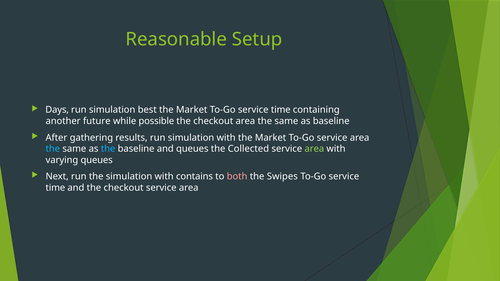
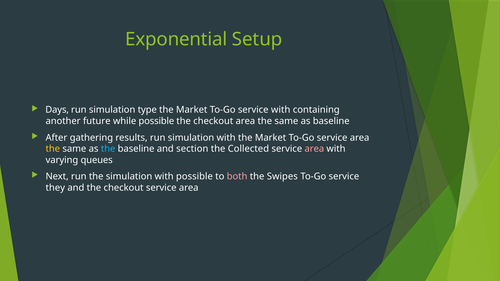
Reasonable: Reasonable -> Exponential
best: best -> type
Market To-Go service time: time -> with
the at (53, 149) colour: light blue -> yellow
and queues: queues -> section
area at (314, 149) colour: light green -> pink
with contains: contains -> possible
time at (55, 188): time -> they
